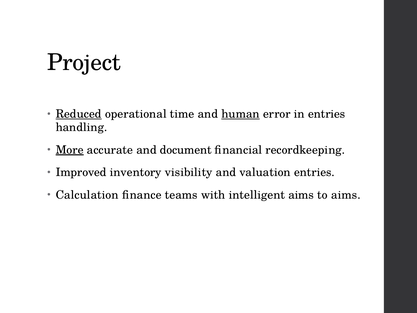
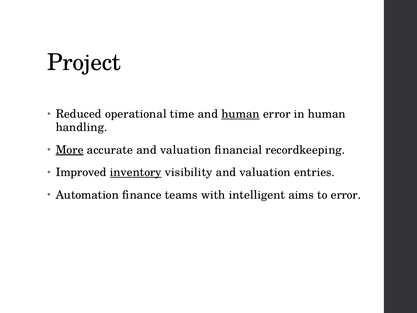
Reduced underline: present -> none
in entries: entries -> human
accurate and document: document -> valuation
inventory underline: none -> present
Calculation: Calculation -> Automation
to aims: aims -> error
